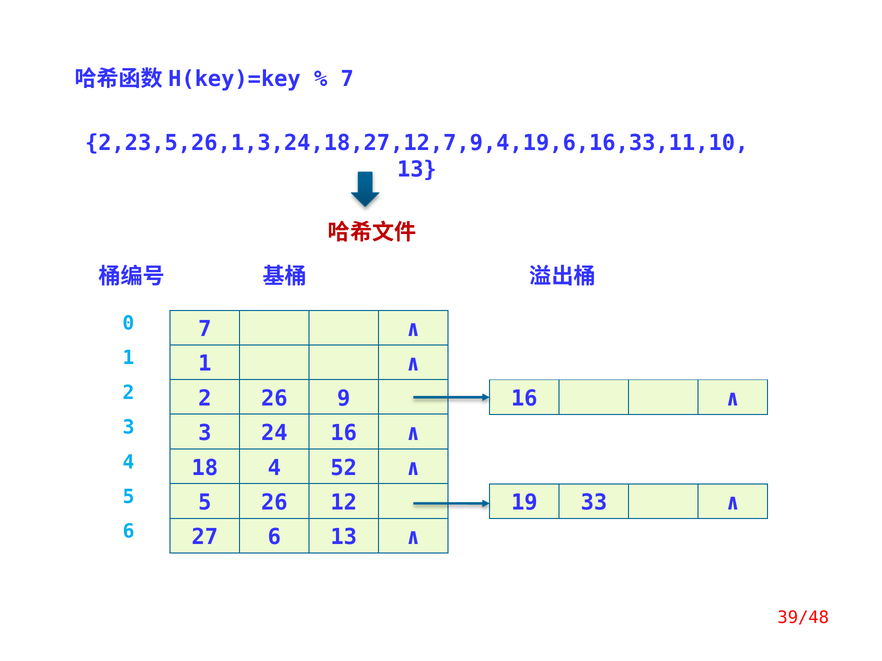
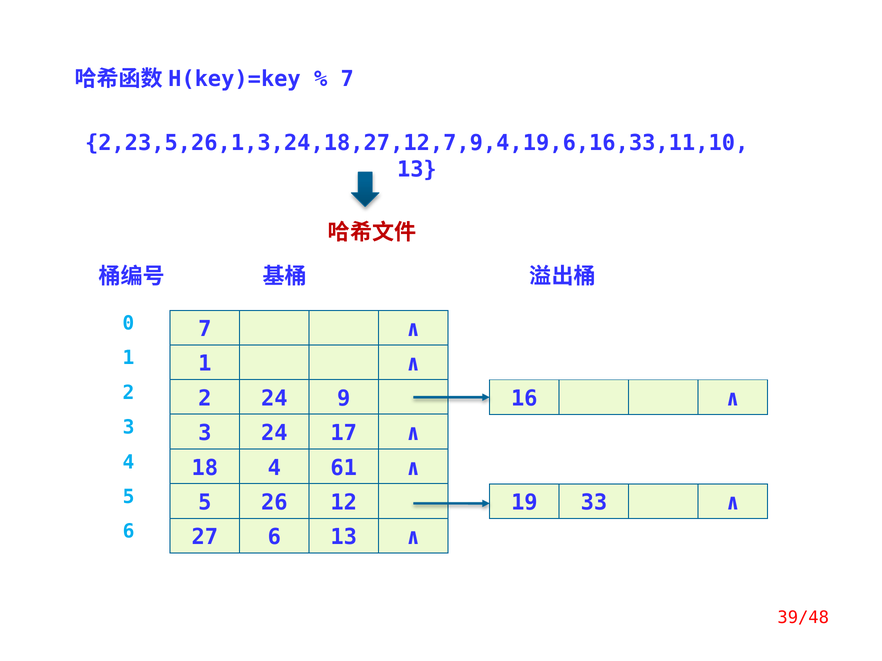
2 26: 26 -> 24
24 16: 16 -> 17
52: 52 -> 61
